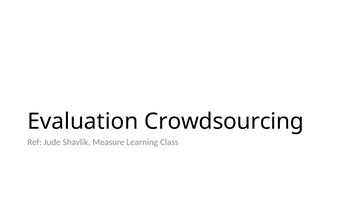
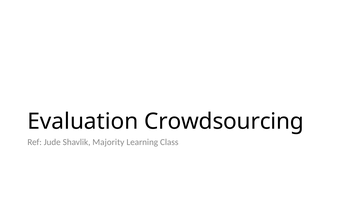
Measure: Measure -> Majority
